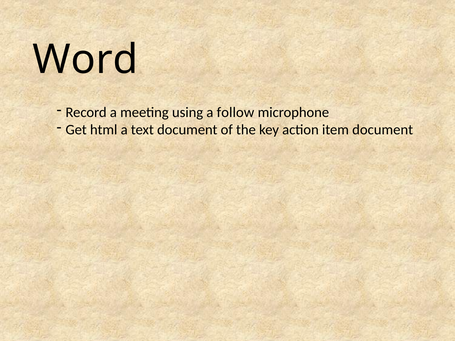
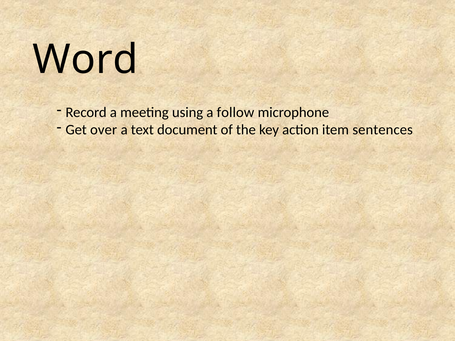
html: html -> over
item document: document -> sentences
